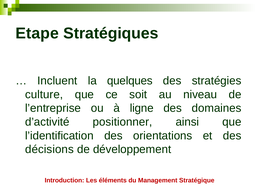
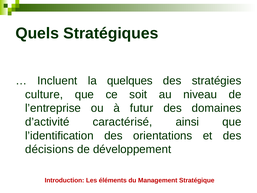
Etape: Etape -> Quels
ligne: ligne -> futur
positionner: positionner -> caractérisé
